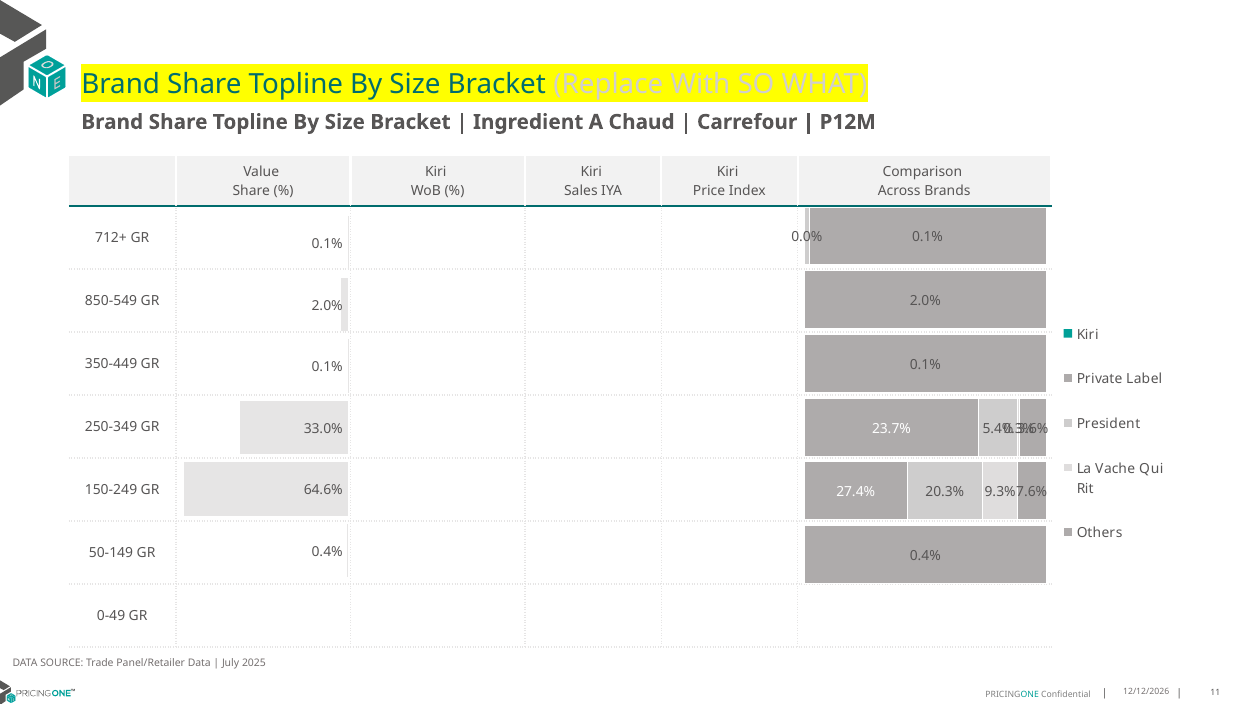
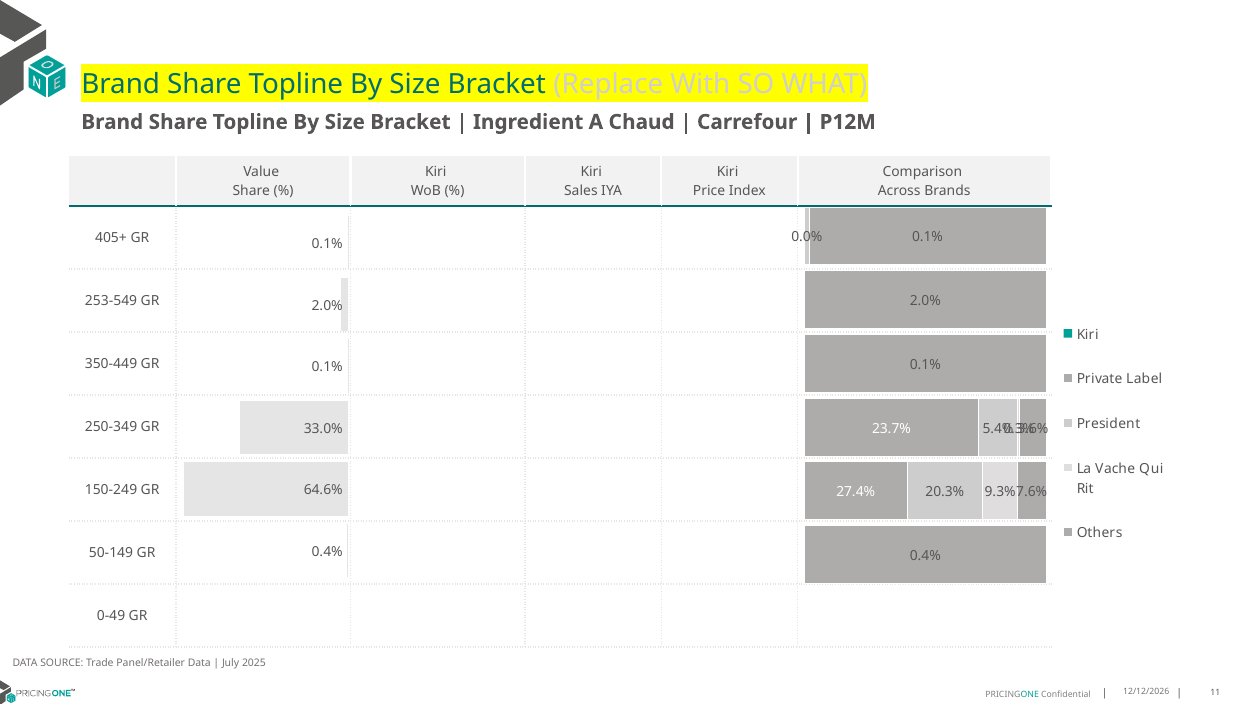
712+: 712+ -> 405+
850-549: 850-549 -> 253-549
